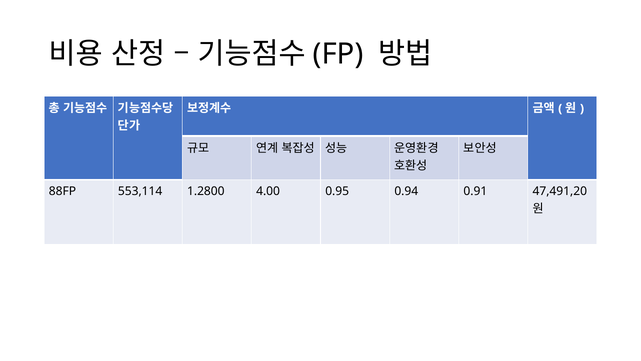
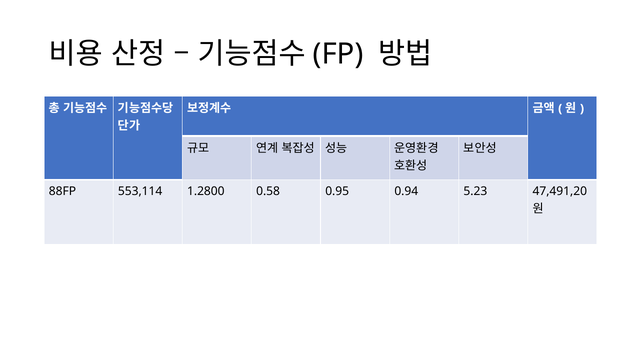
4.00: 4.00 -> 0.58
0.91: 0.91 -> 5.23
